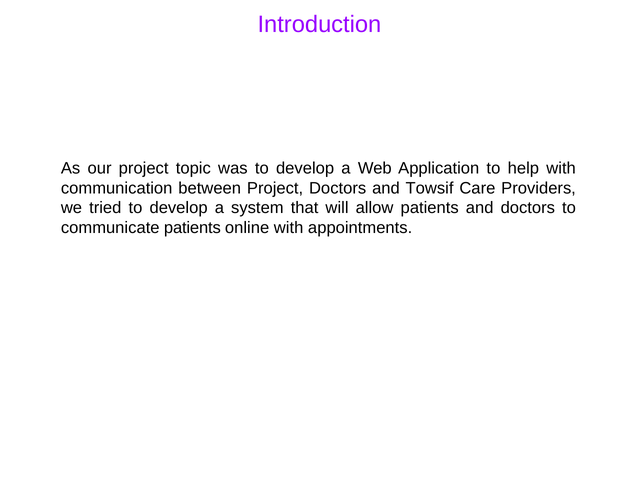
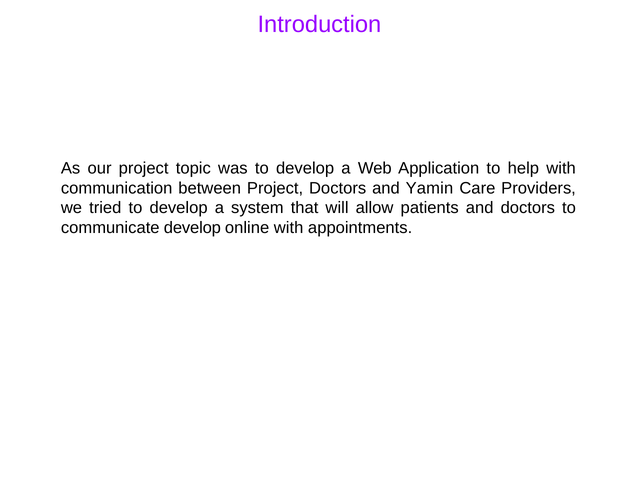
Towsif: Towsif -> Yamin
communicate patients: patients -> develop
